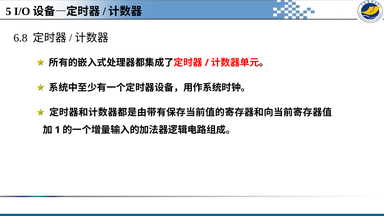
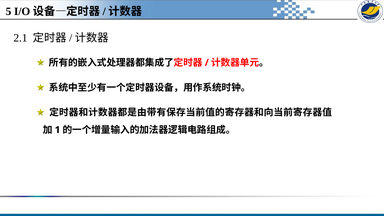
6.8: 6.8 -> 2.1
